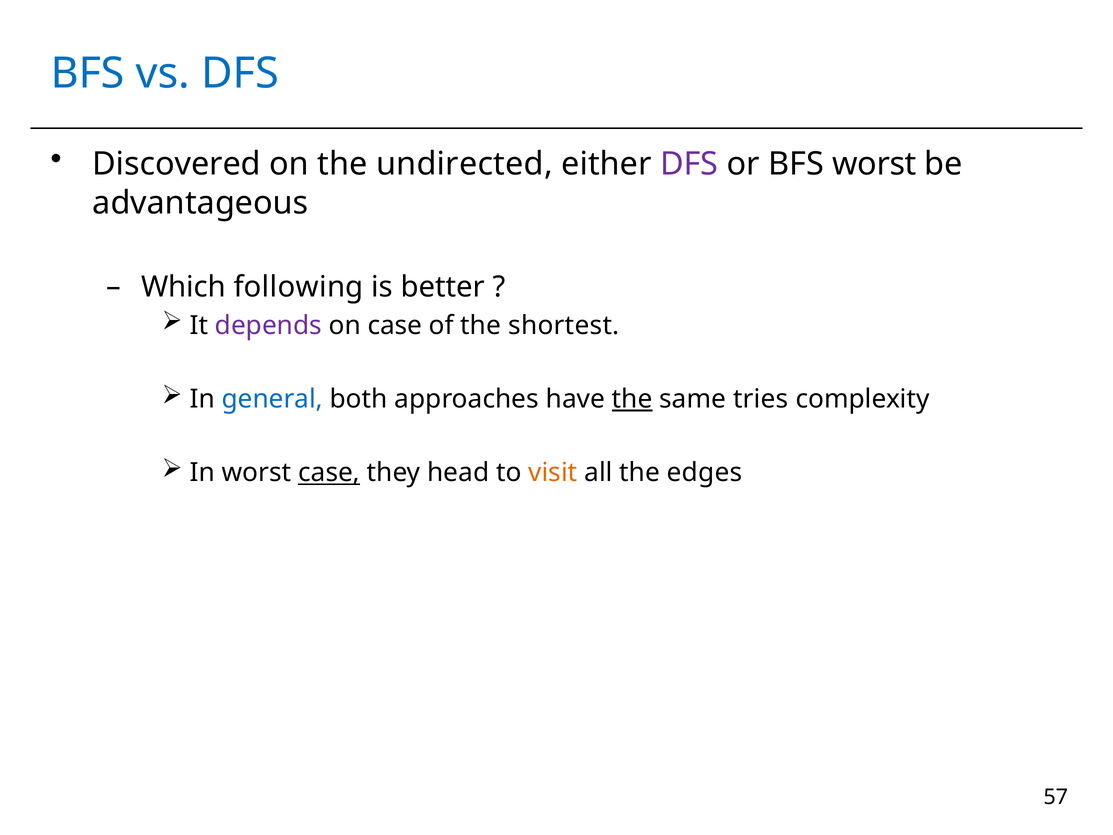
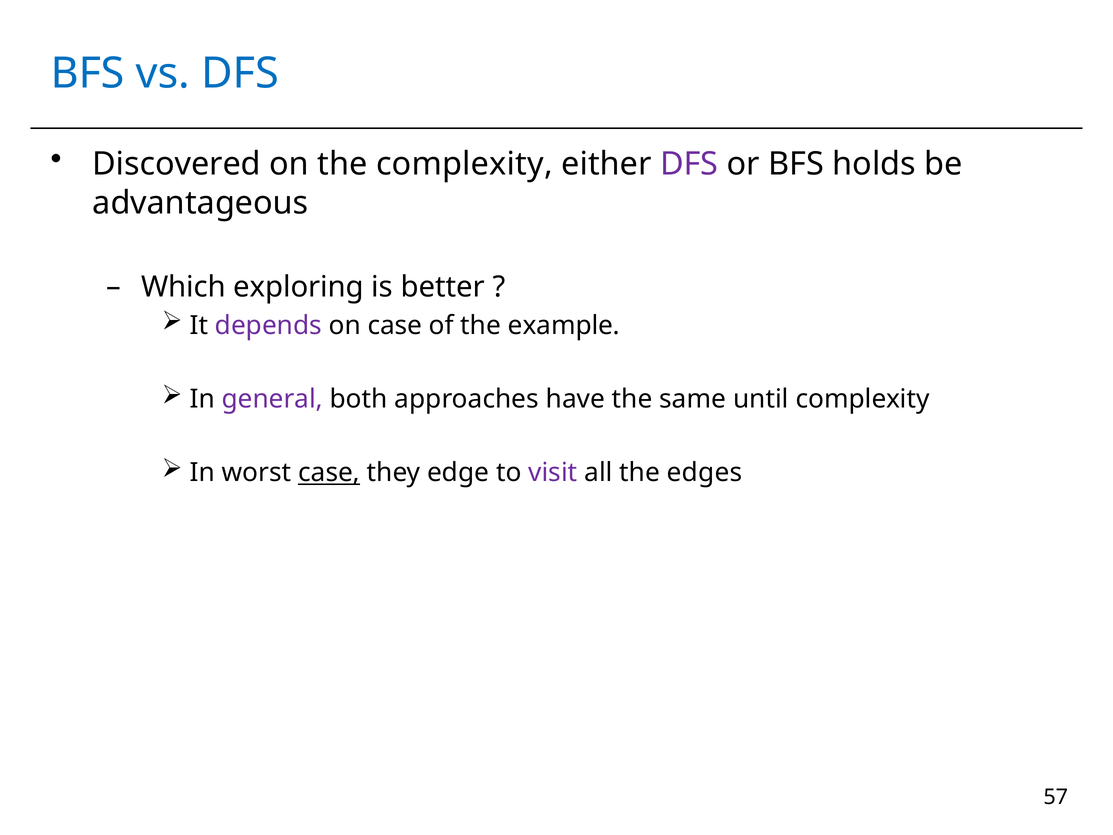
the undirected: undirected -> complexity
BFS worst: worst -> holds
following: following -> exploring
shortest: shortest -> example
general colour: blue -> purple
the at (632, 399) underline: present -> none
tries: tries -> until
head: head -> edge
visit colour: orange -> purple
